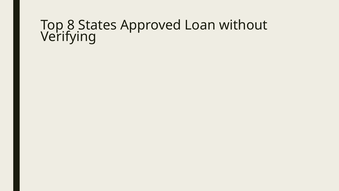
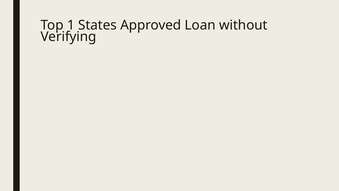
8: 8 -> 1
